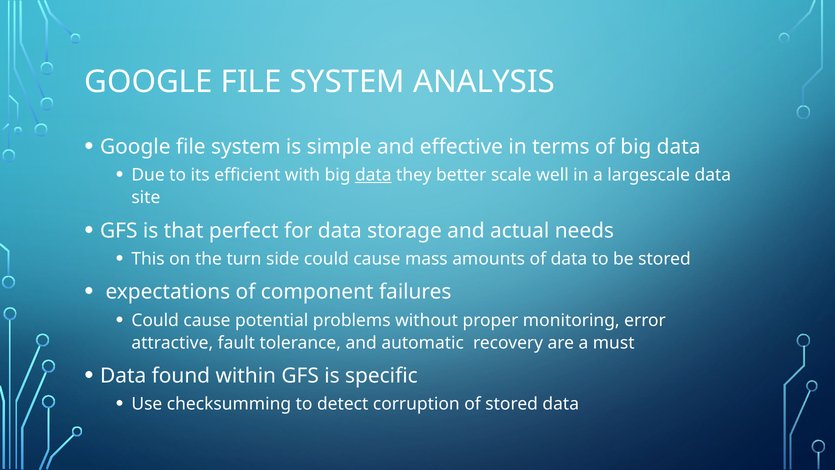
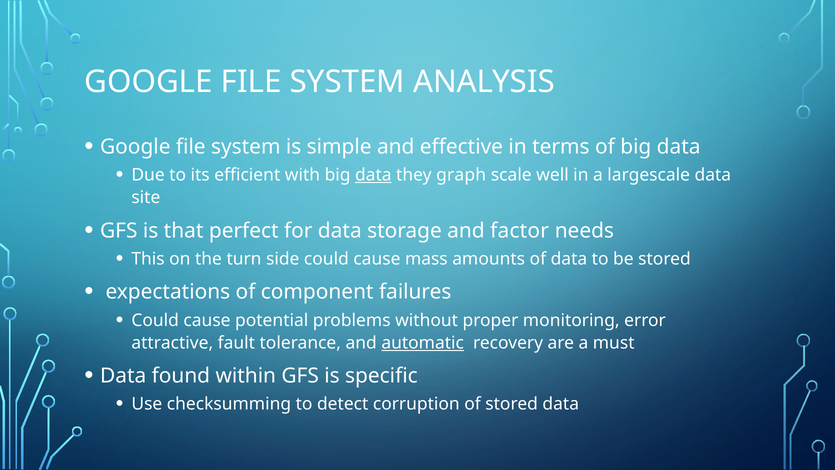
better: better -> graph
actual: actual -> factor
automatic underline: none -> present
